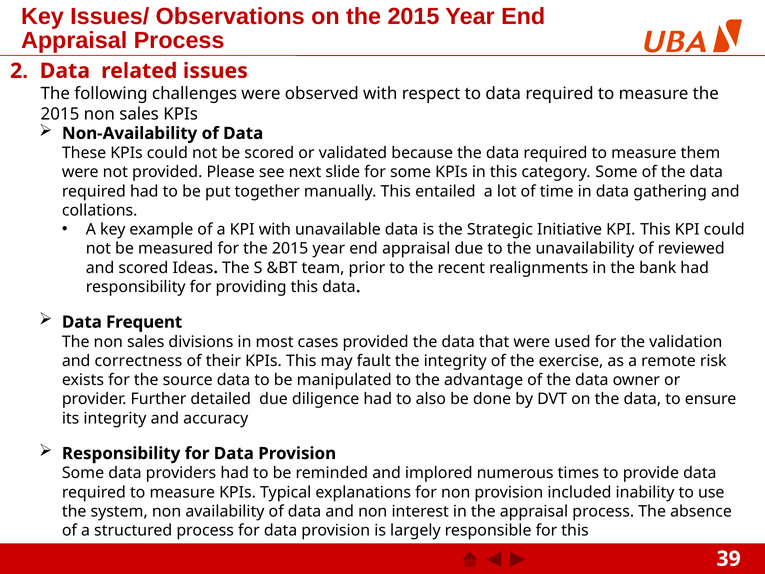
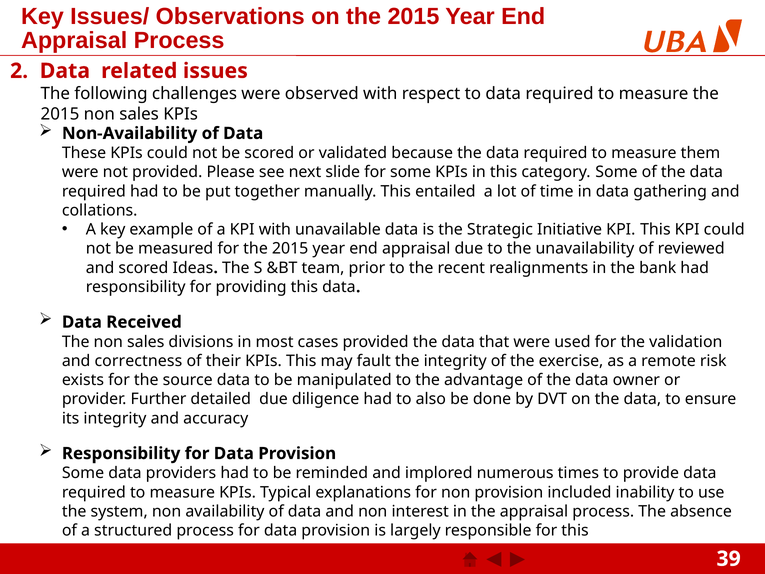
Frequent: Frequent -> Received
